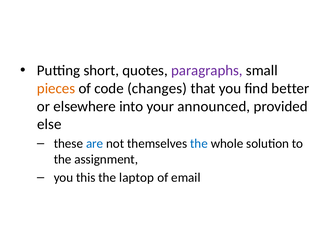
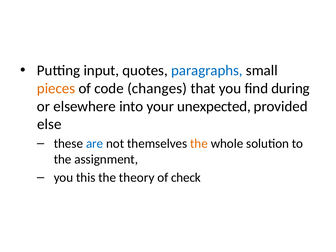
short: short -> input
paragraphs colour: purple -> blue
better: better -> during
announced: announced -> unexpected
the at (199, 144) colour: blue -> orange
laptop: laptop -> theory
email: email -> check
